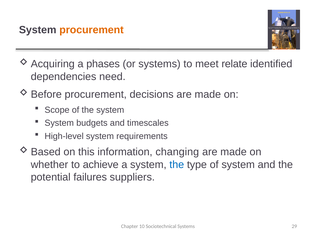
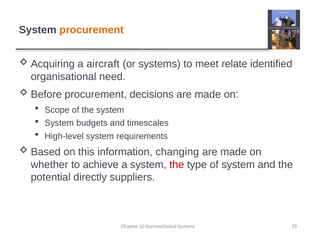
phases: phases -> aircraft
dependencies: dependencies -> organisational
the at (177, 165) colour: blue -> red
failures: failures -> directly
